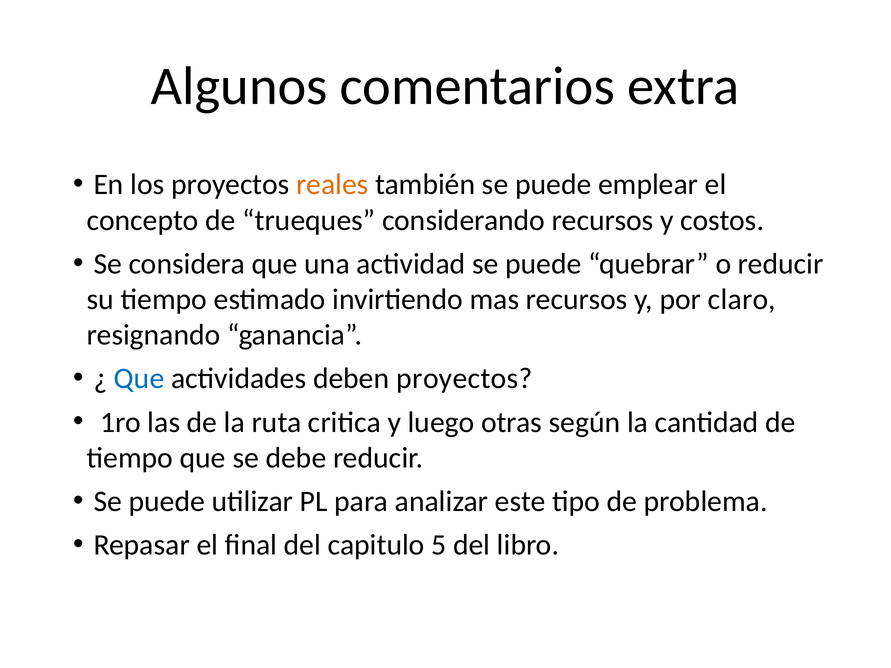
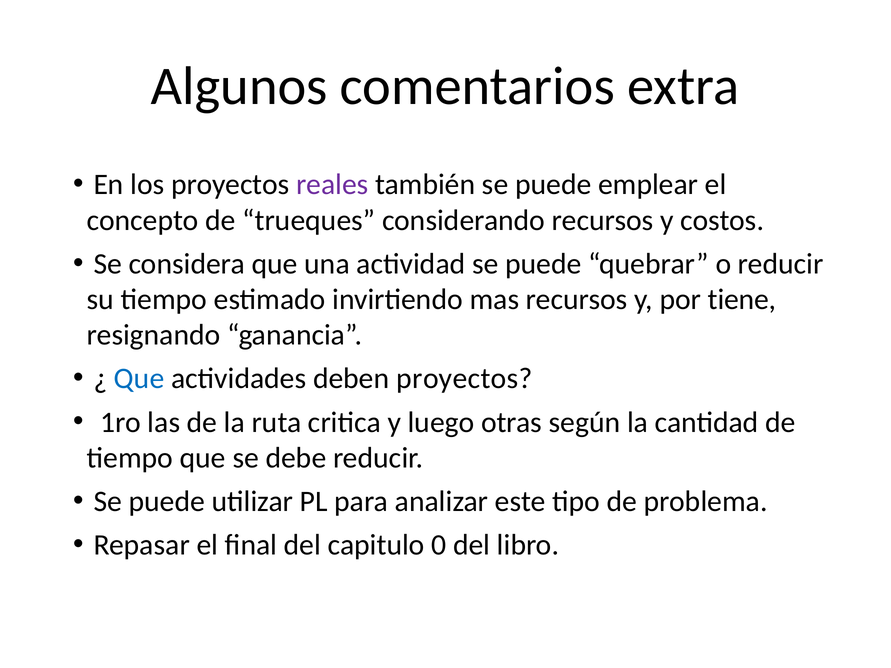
reales colour: orange -> purple
claro: claro -> tiene
5: 5 -> 0
